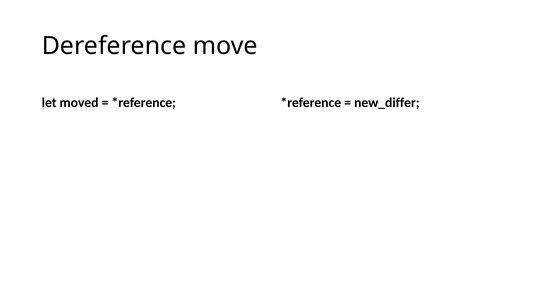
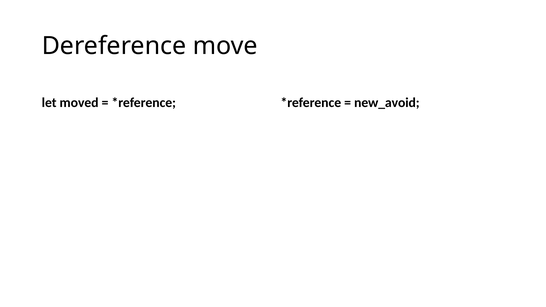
new_differ: new_differ -> new_avoid
